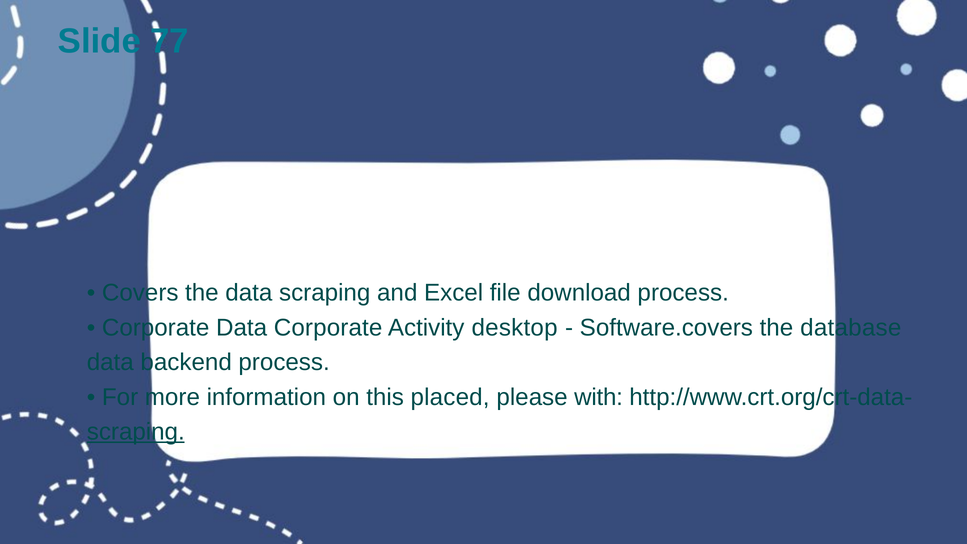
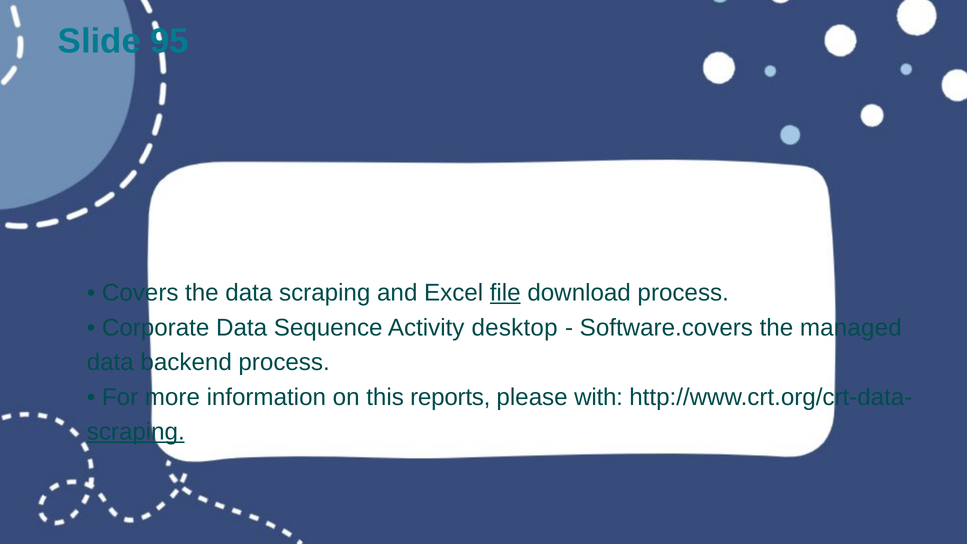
77: 77 -> 95
file underline: none -> present
Data Corporate: Corporate -> Sequence
database: database -> managed
placed: placed -> reports
